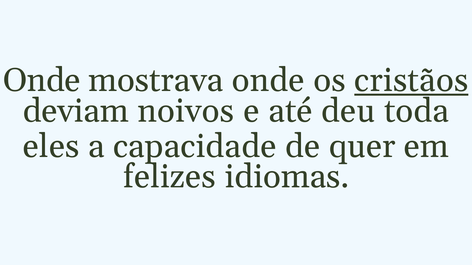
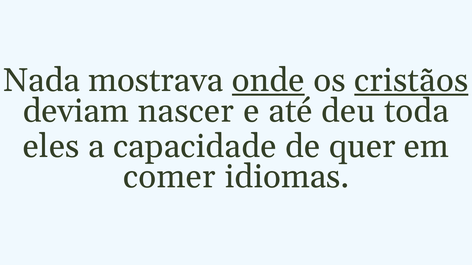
Onde at (42, 81): Onde -> Nada
onde at (268, 81) underline: none -> present
noivos: noivos -> nascer
felizes: felizes -> comer
